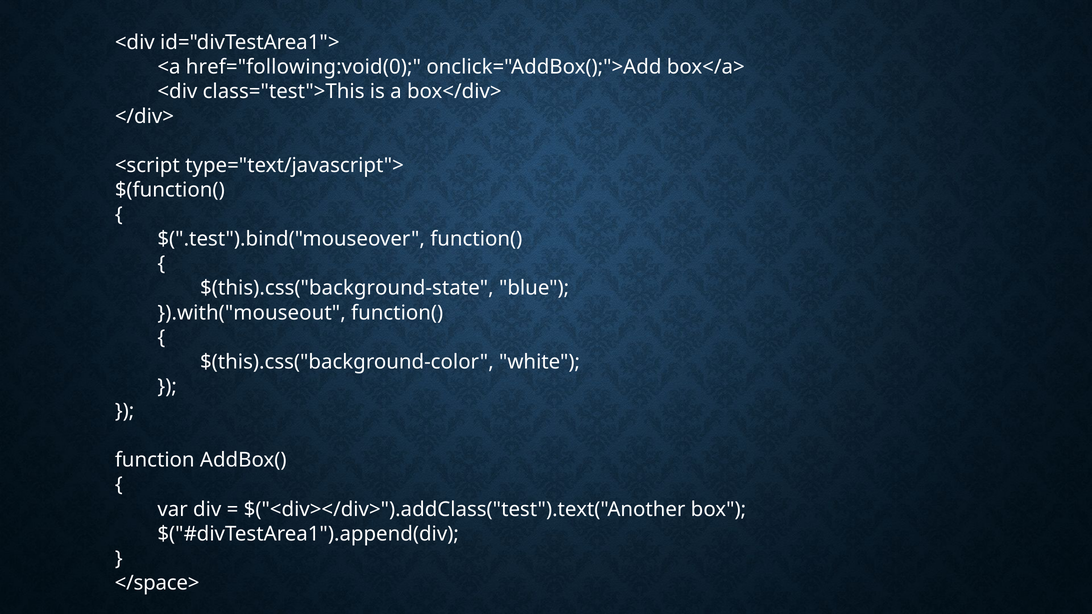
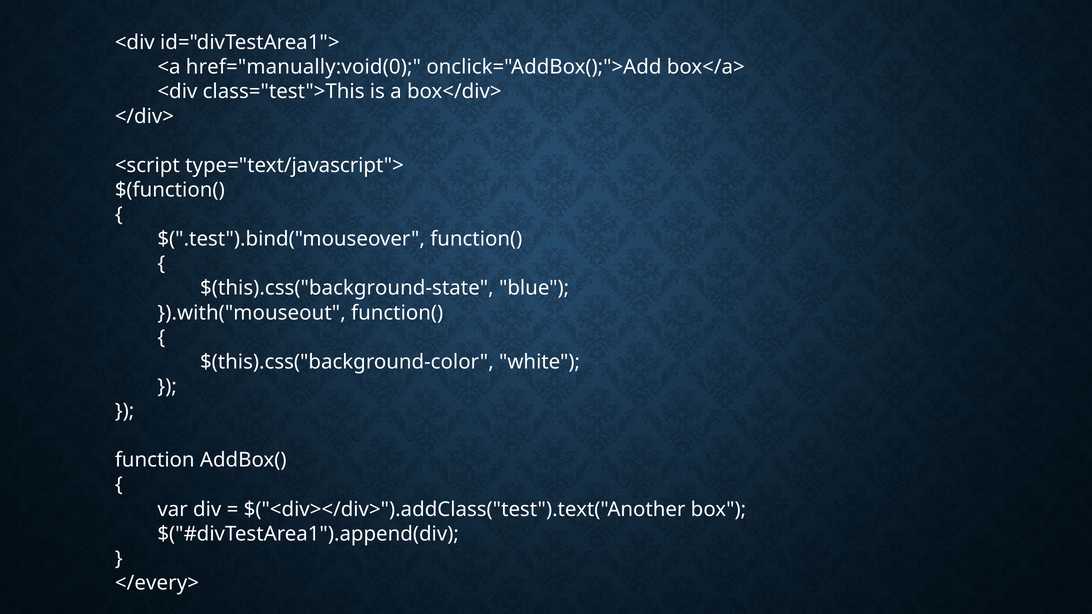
href="following:void(0: href="following:void(0 -> href="manually:void(0
</space>: </space> -> </every>
